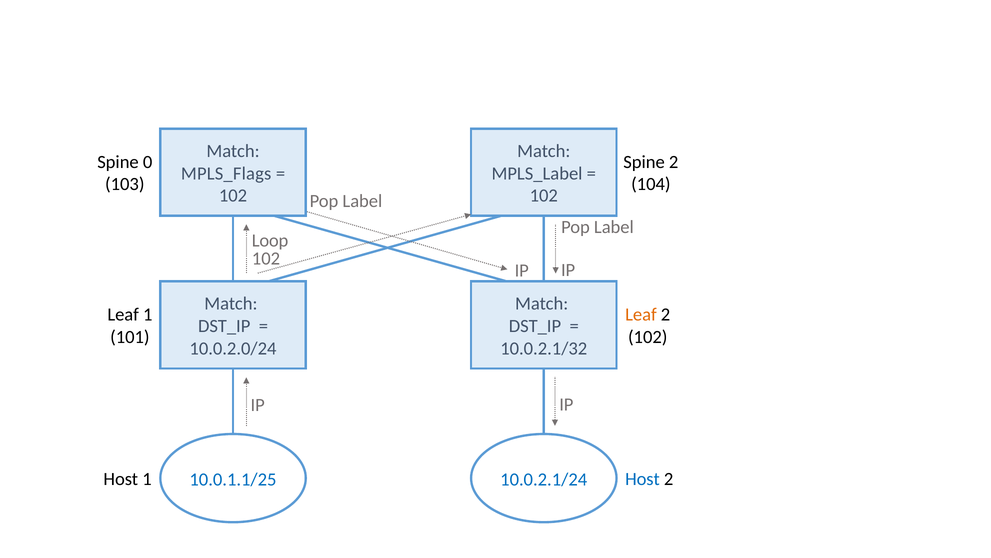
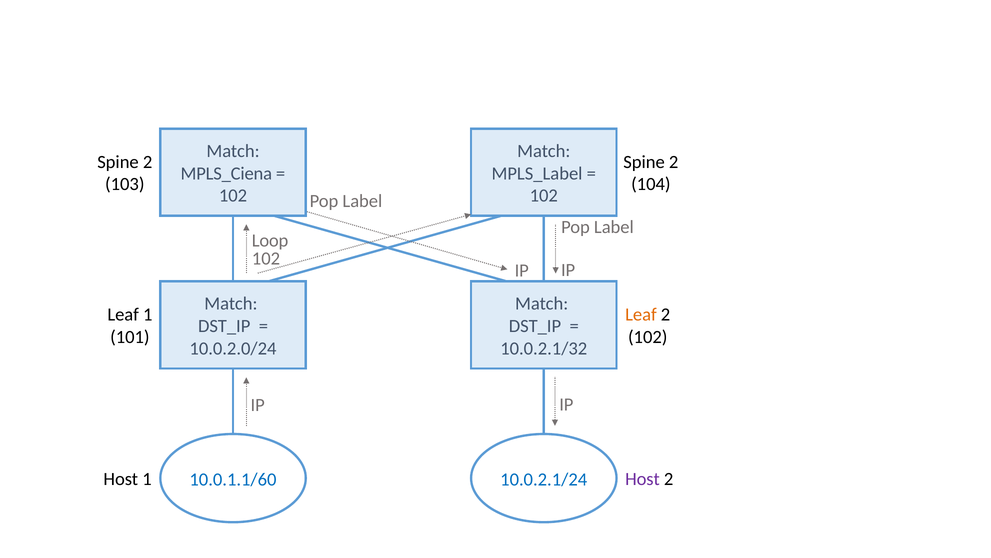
0 at (148, 162): 0 -> 2
MPLS_Flags: MPLS_Flags -> MPLS_Ciena
Host at (642, 479) colour: blue -> purple
10.0.1.1/25: 10.0.1.1/25 -> 10.0.1.1/60
